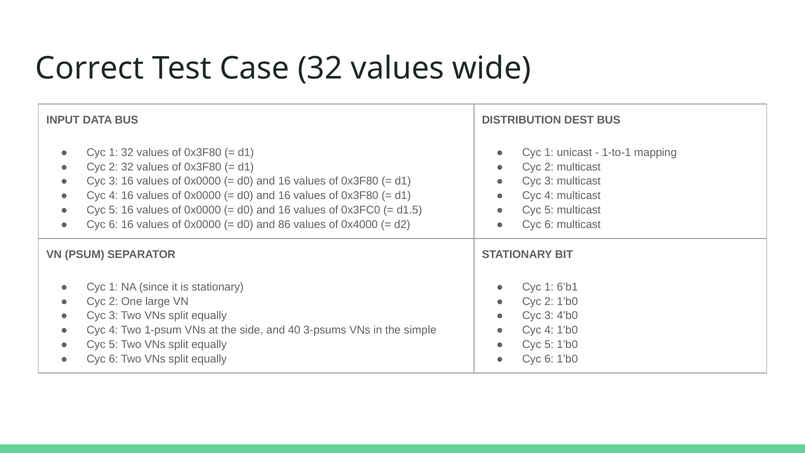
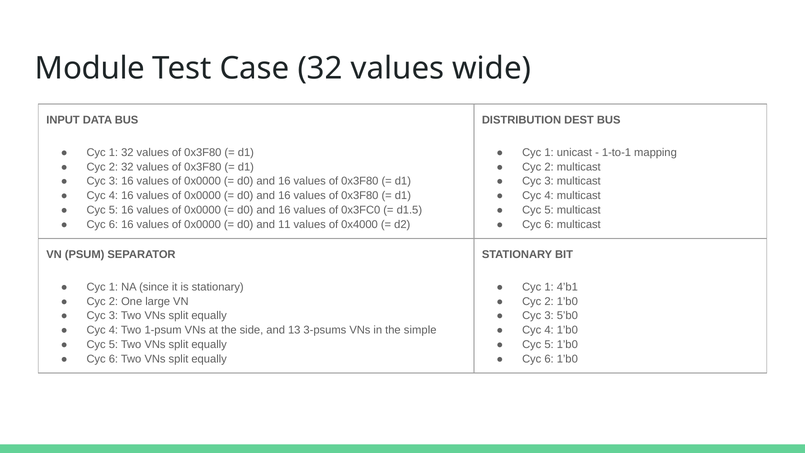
Correct: Correct -> Module
86: 86 -> 11
6’b1: 6’b1 -> 4’b1
4’b0: 4’b0 -> 5’b0
40: 40 -> 13
